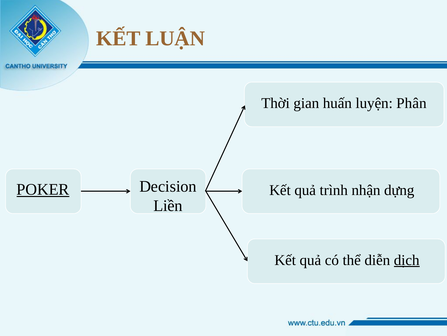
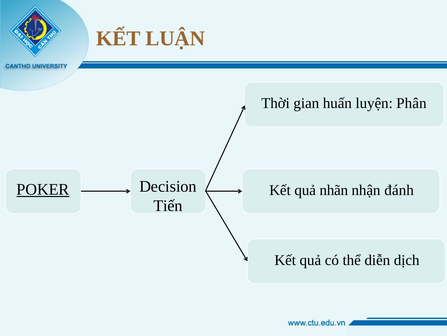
trình: trình -> nhãn
dựng: dựng -> đánh
Liền: Liền -> Tiến
dịch underline: present -> none
